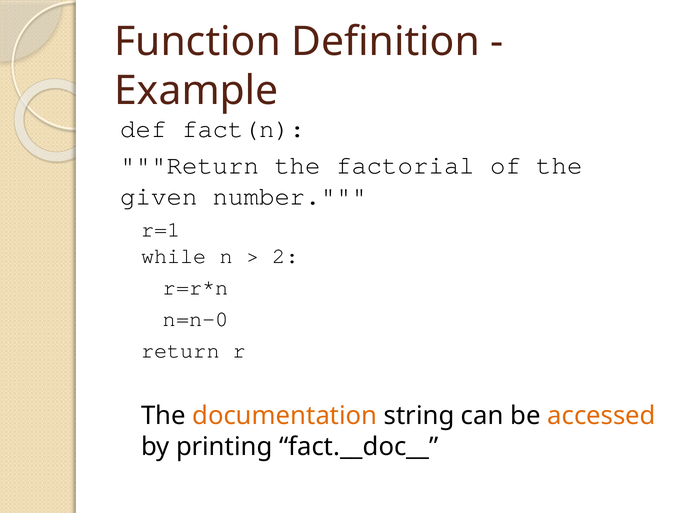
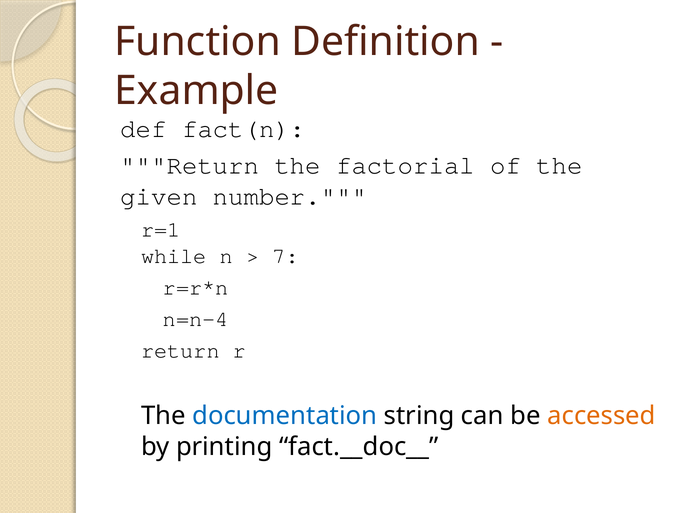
2: 2 -> 7
n=n-0: n=n-0 -> n=n-4
documentation colour: orange -> blue
